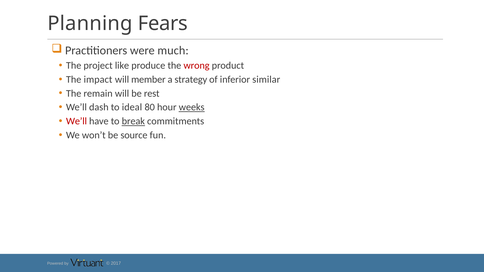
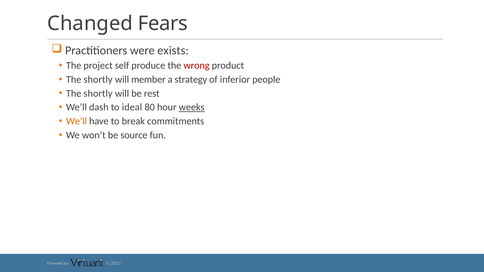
Planning: Planning -> Changed
much: much -> exists
like: like -> self
impact at (98, 80): impact -> shortly
similar: similar -> people
remain at (98, 93): remain -> shortly
We’ll at (76, 121) colour: red -> orange
break underline: present -> none
